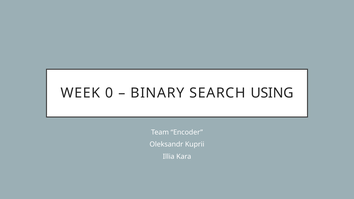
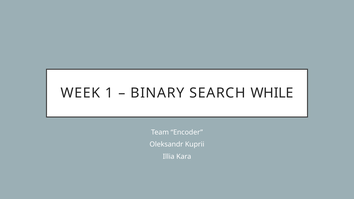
0: 0 -> 1
USING: USING -> WHILE
